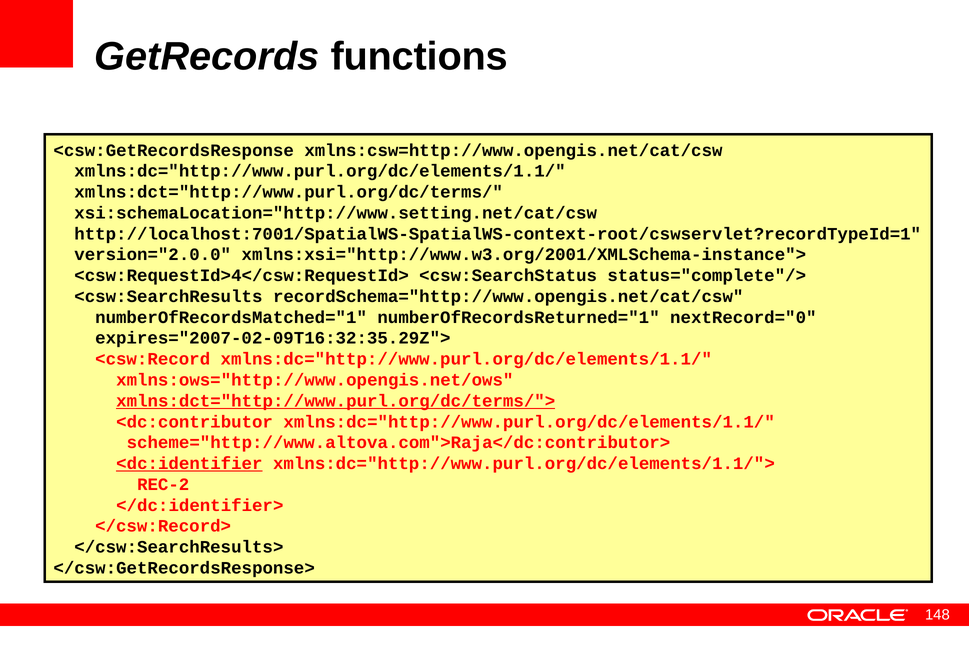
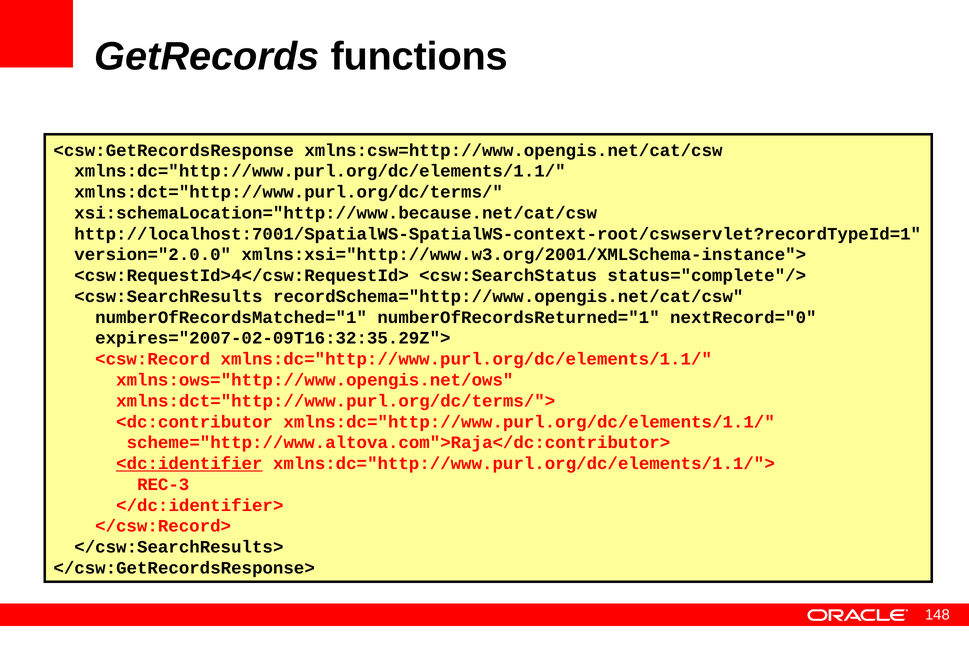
xsi:schemaLocation="http://www.setting.net/cat/csw: xsi:schemaLocation="http://www.setting.net/cat/csw -> xsi:schemaLocation="http://www.because.net/cat/csw
xmlns:dct="http://www.purl.org/dc/terms/"> underline: present -> none
REC-2: REC-2 -> REC-3
